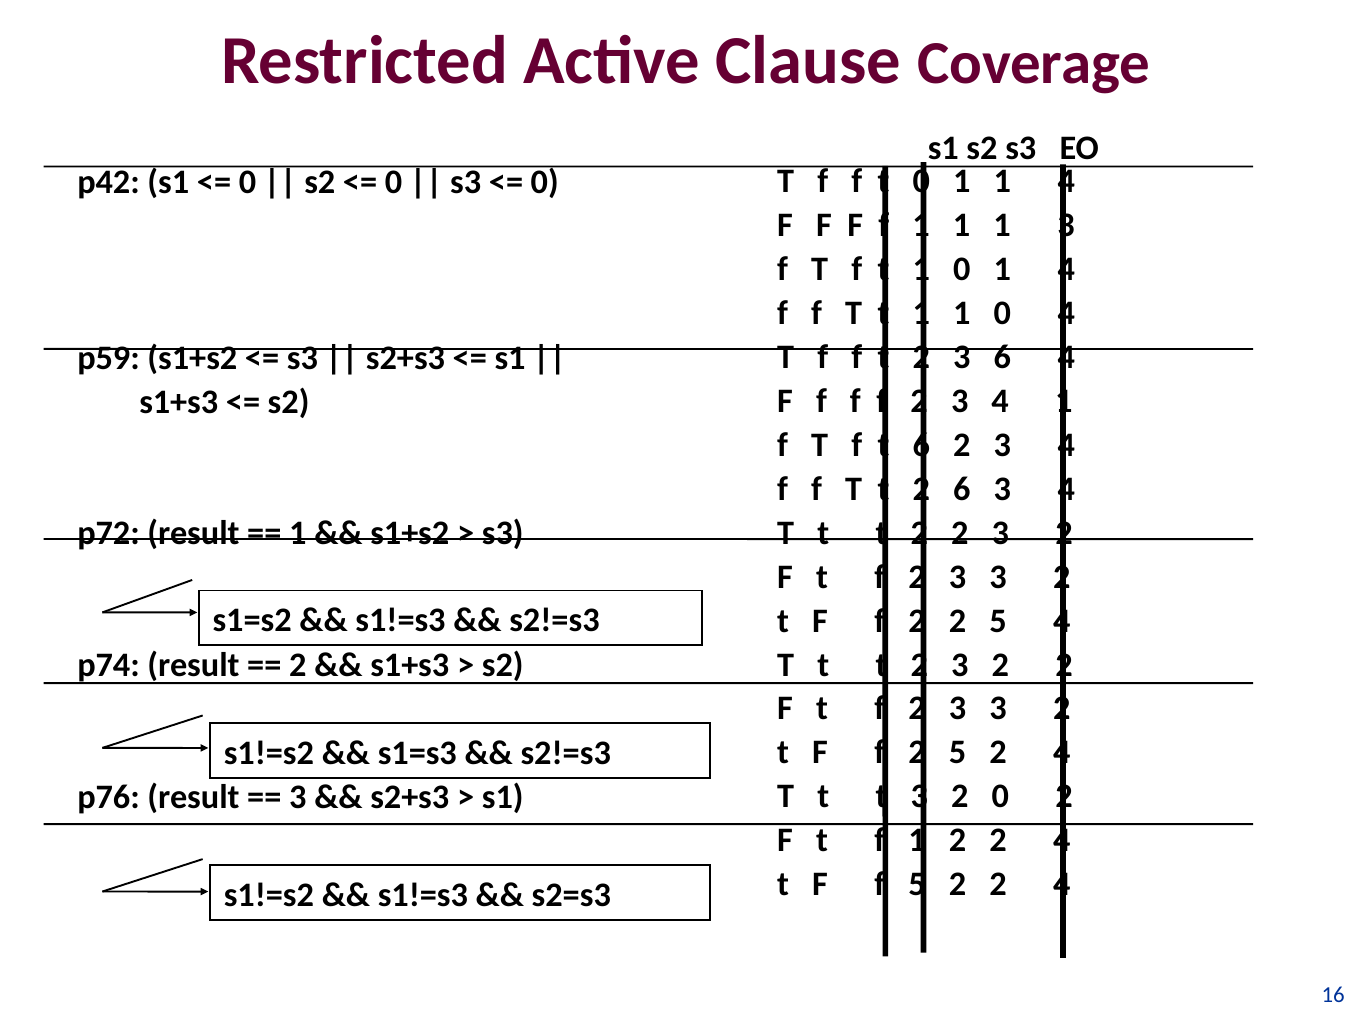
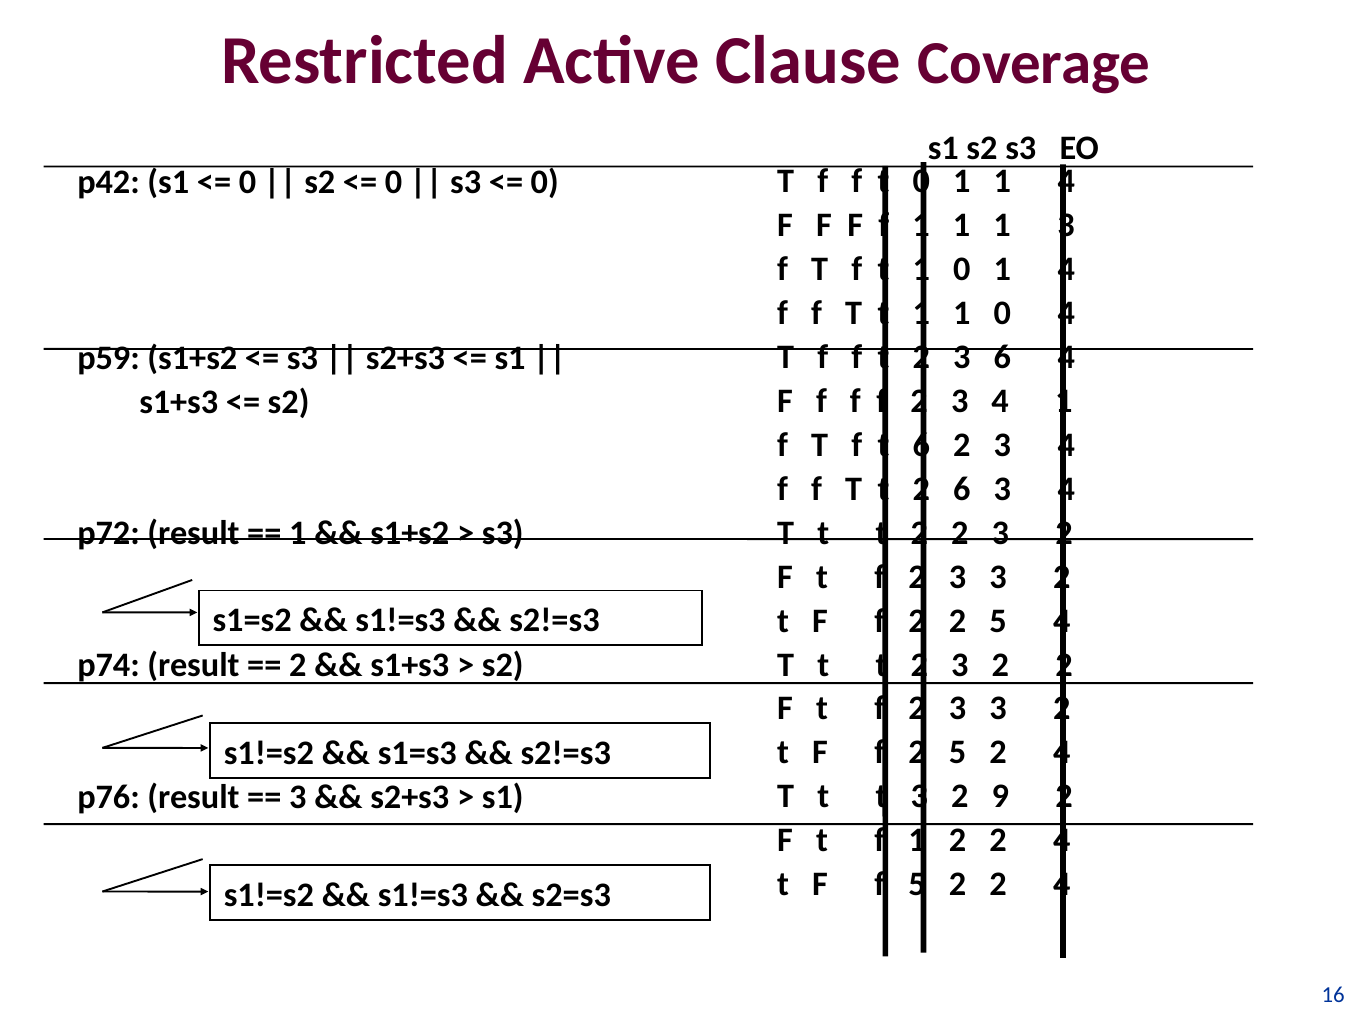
2 0: 0 -> 9
